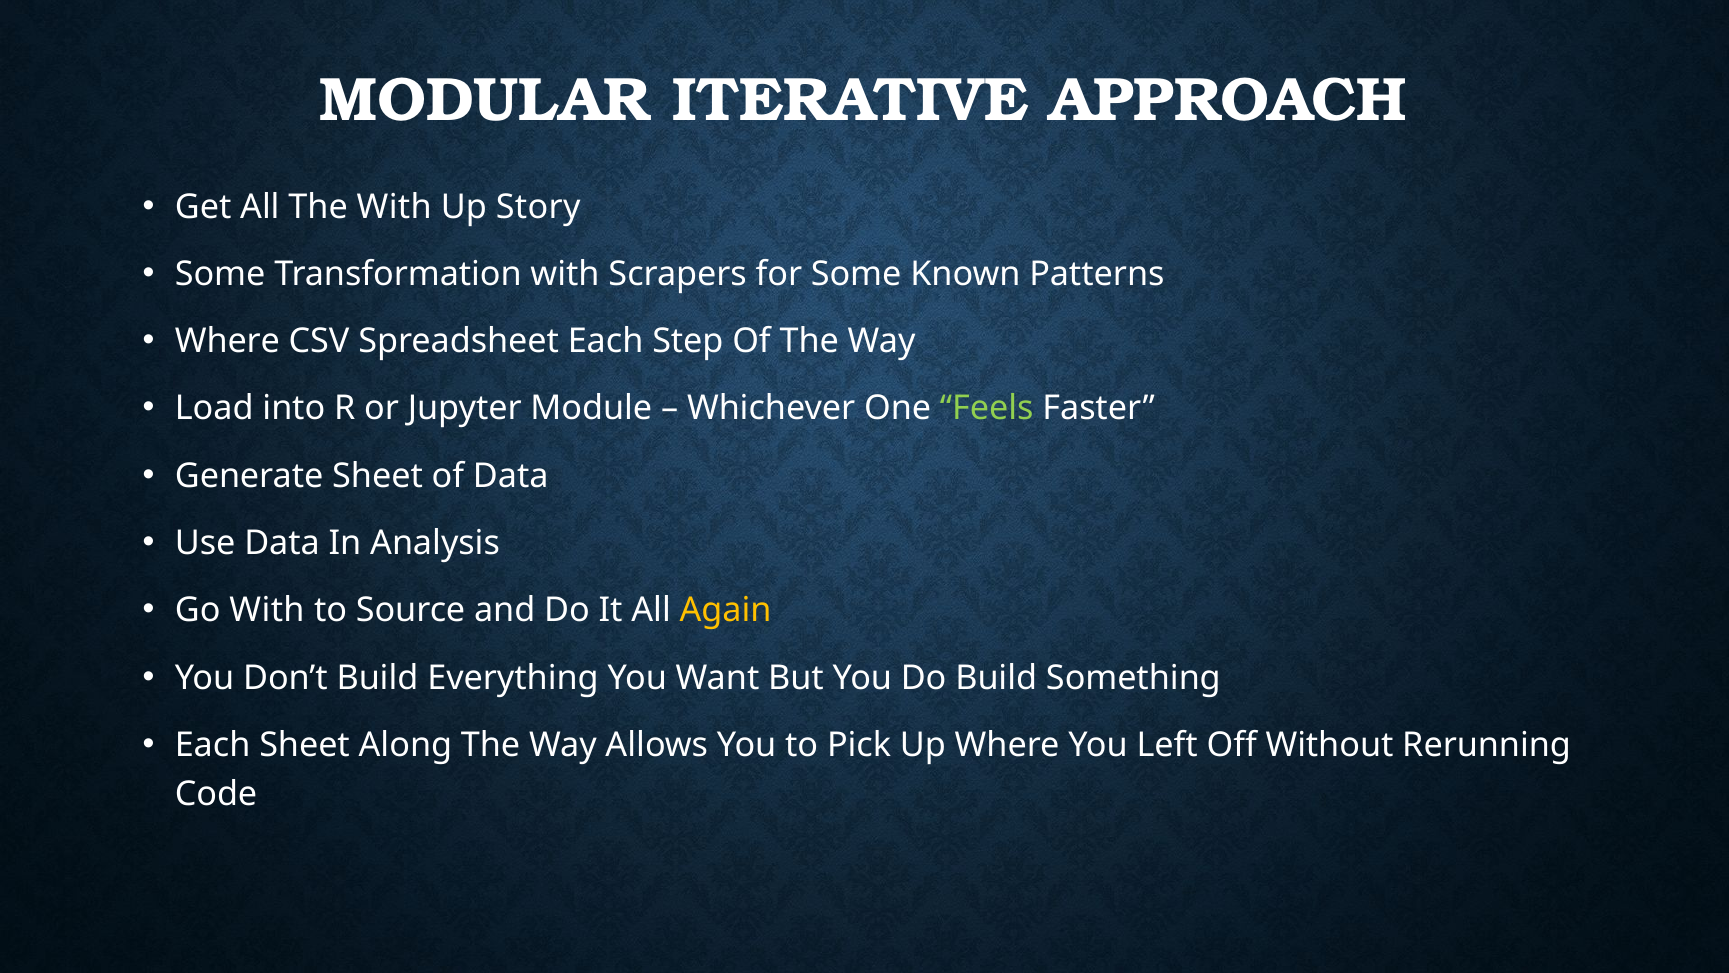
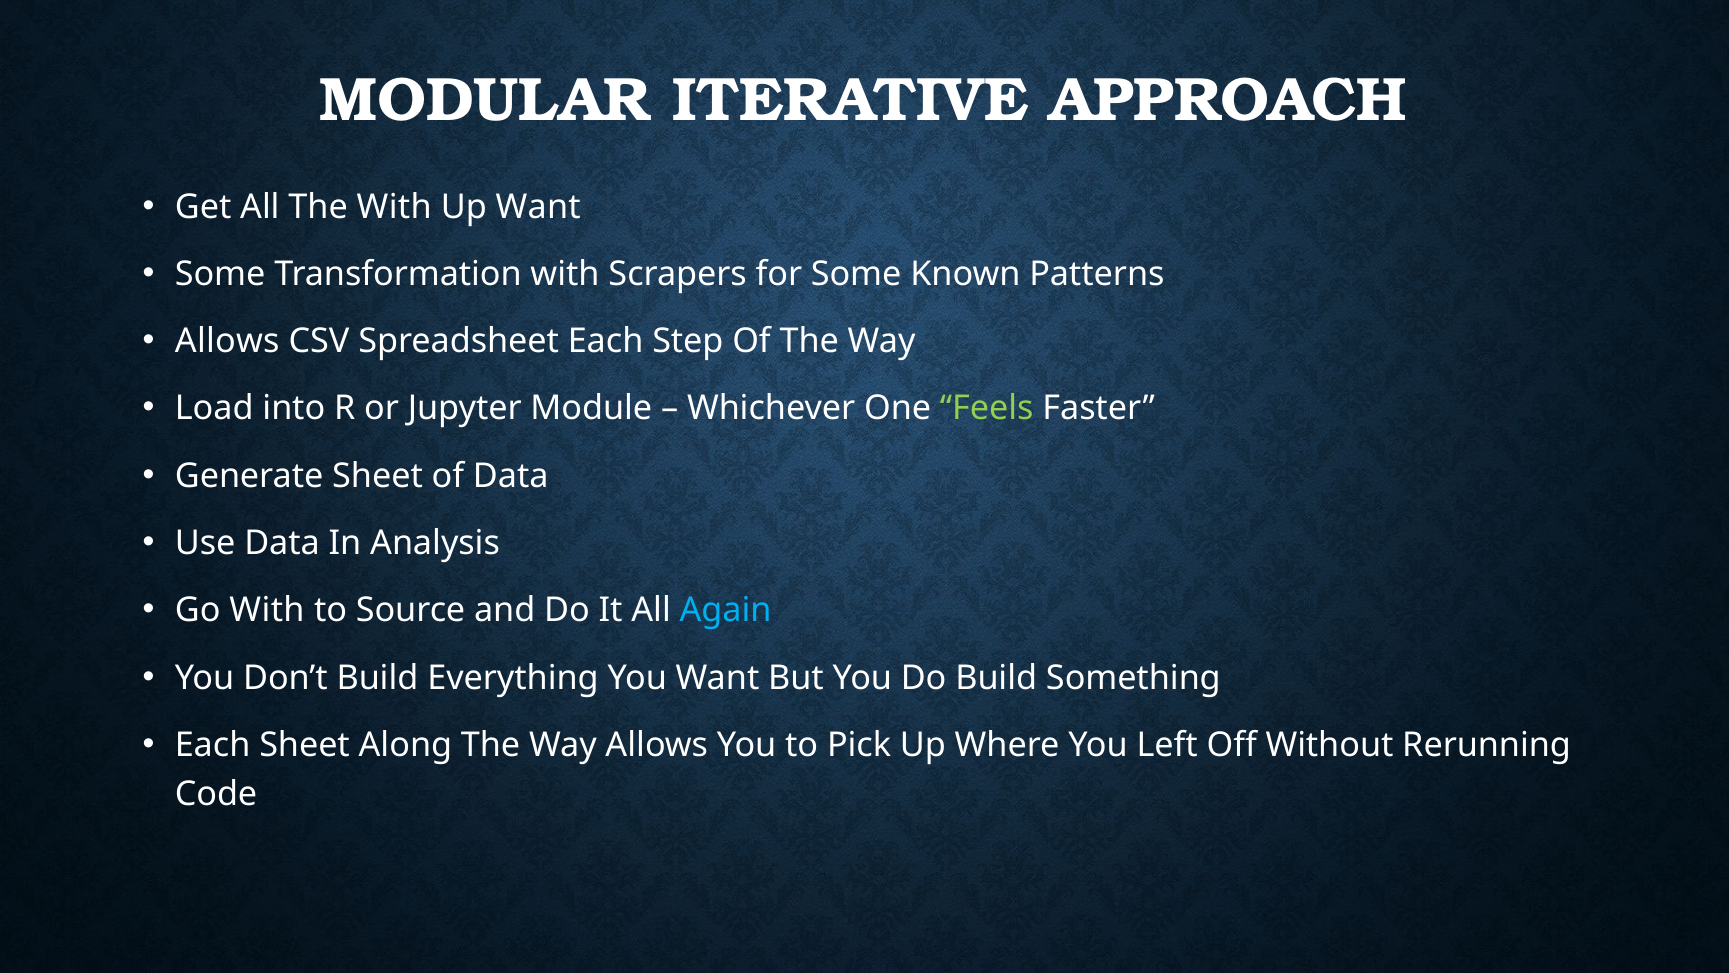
Up Story: Story -> Want
Where at (227, 341): Where -> Allows
Again colour: yellow -> light blue
